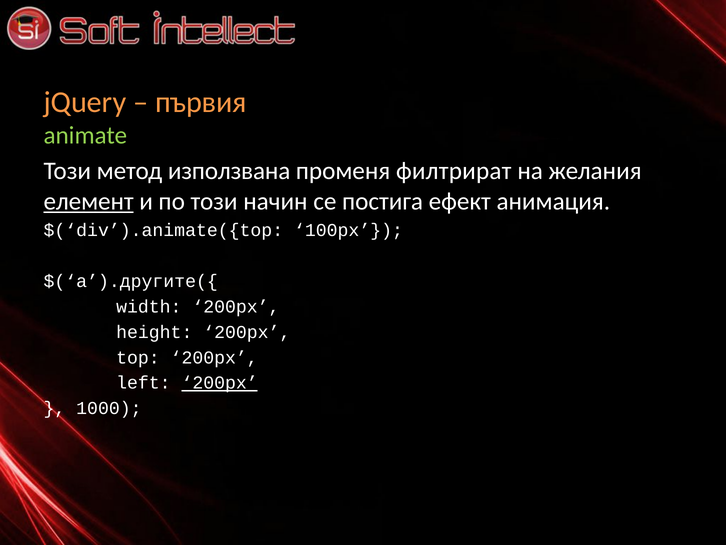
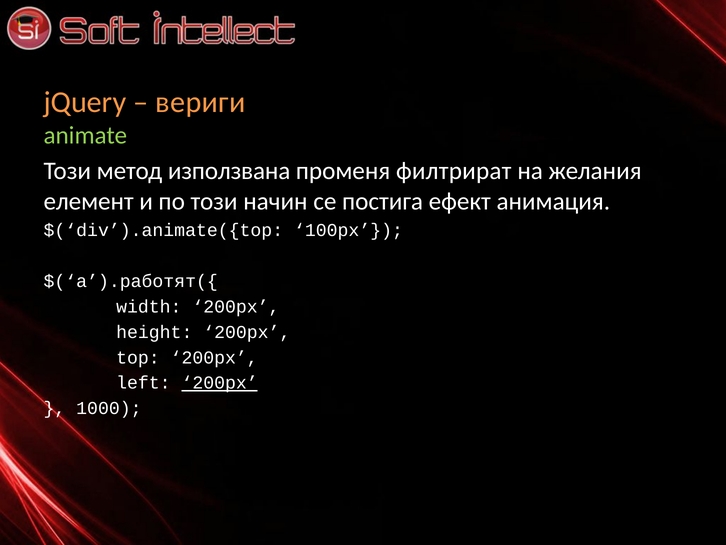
първия: първия -> вериги
елемент underline: present -> none
$(‘a’).другите({: $(‘a’).другите({ -> $(‘a’).работят({
